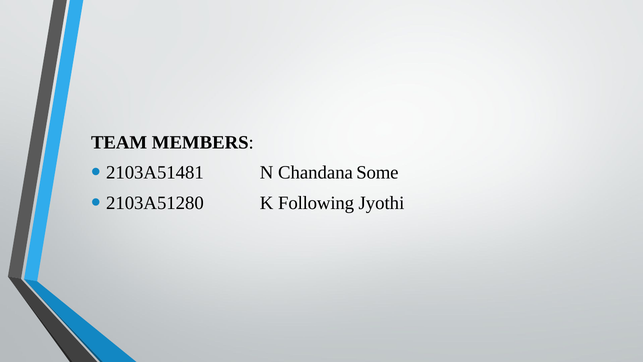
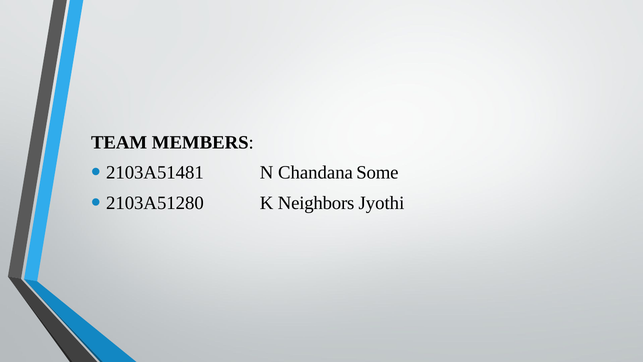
Following: Following -> Neighbors
